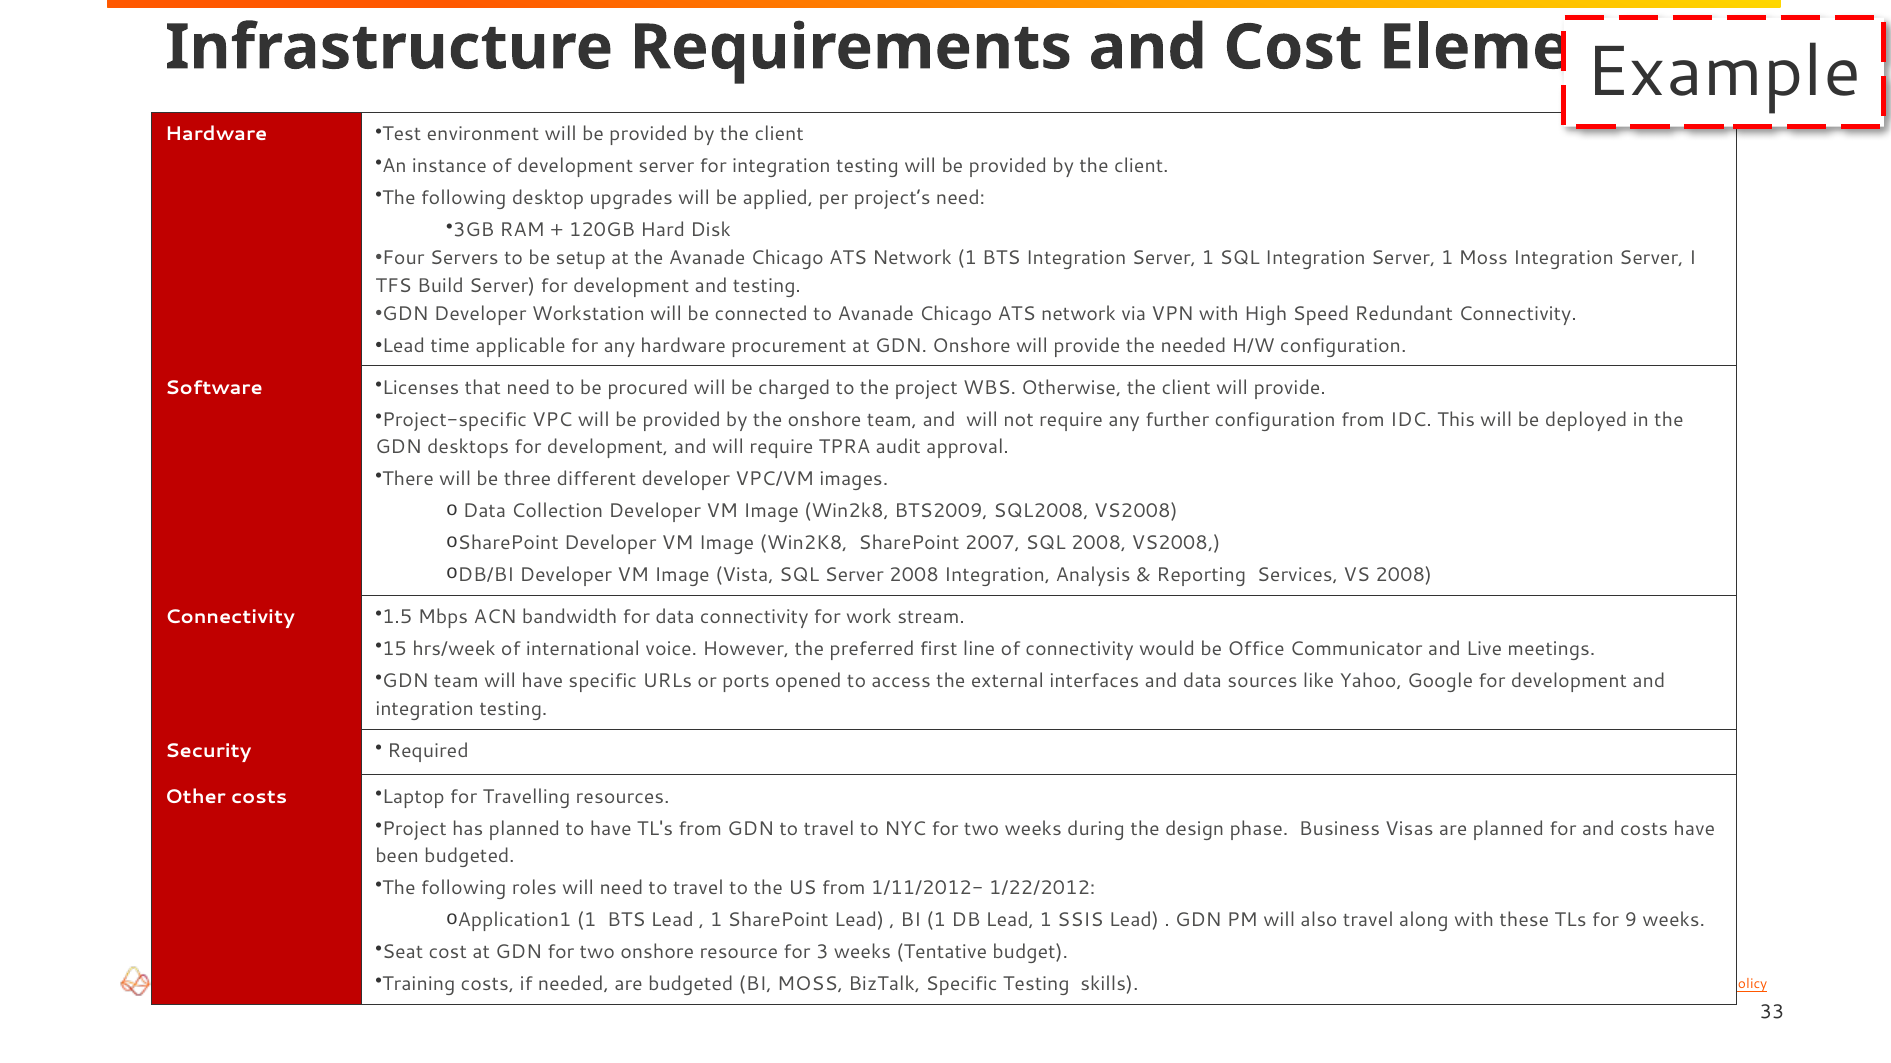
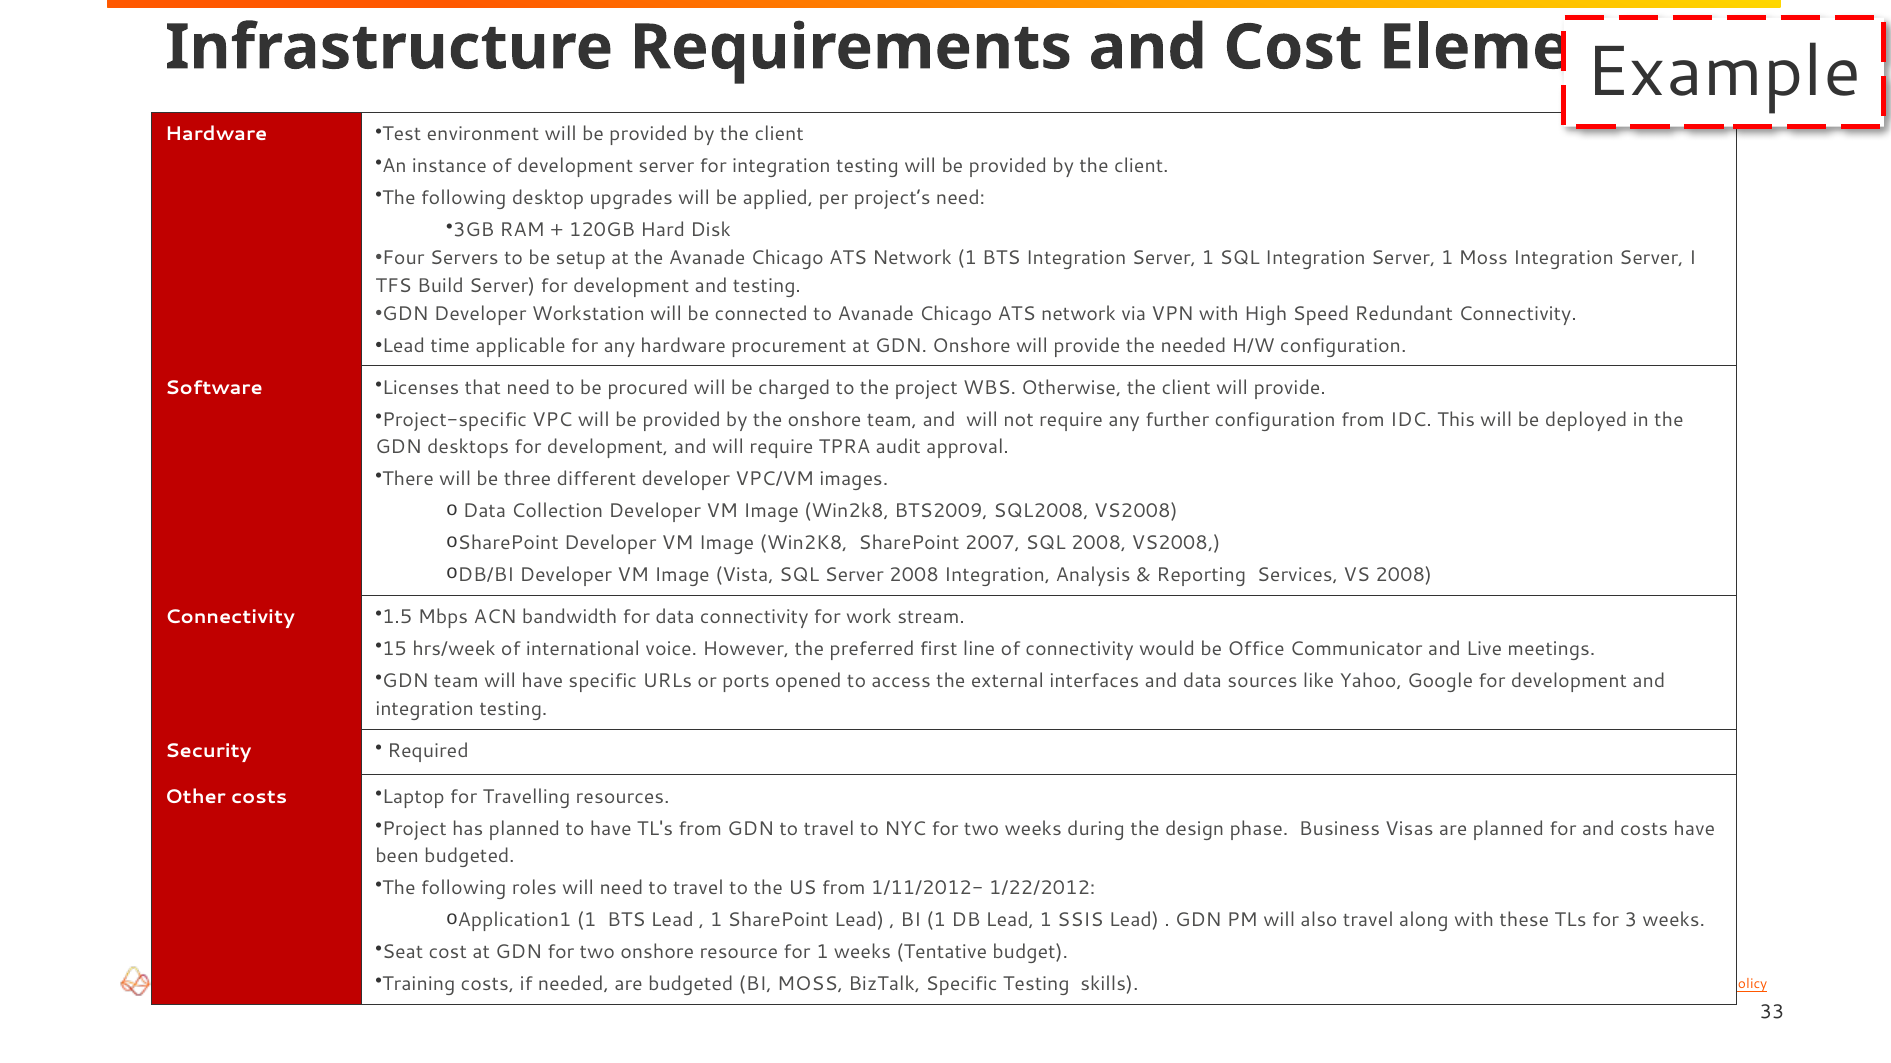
9: 9 -> 3
for 3: 3 -> 1
